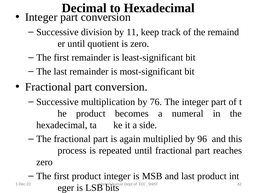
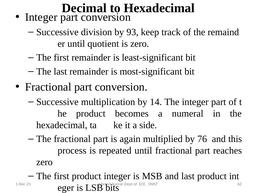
11: 11 -> 93
76: 76 -> 14
96: 96 -> 76
